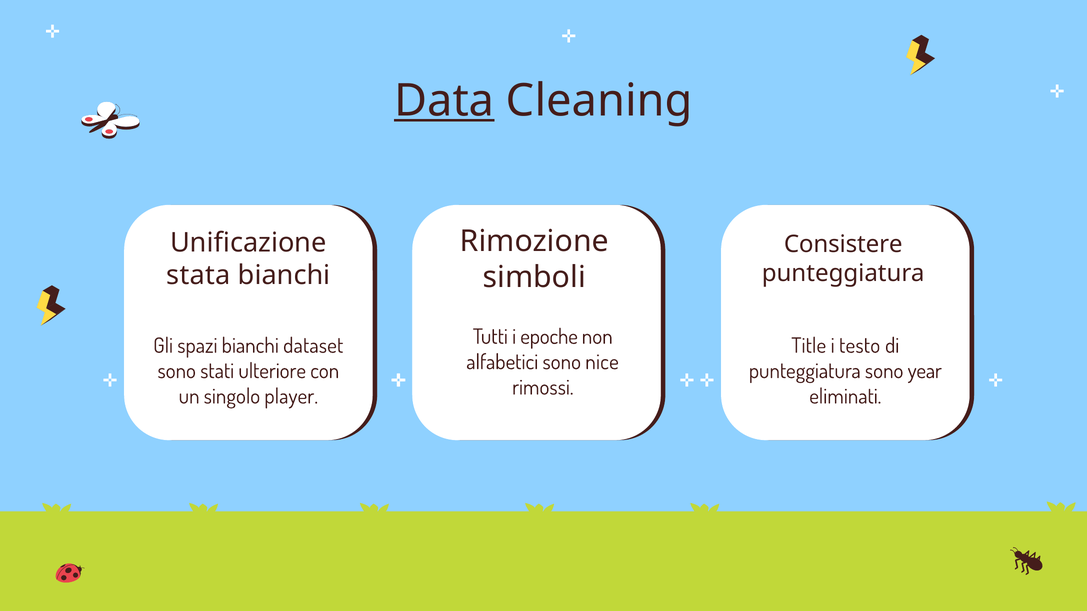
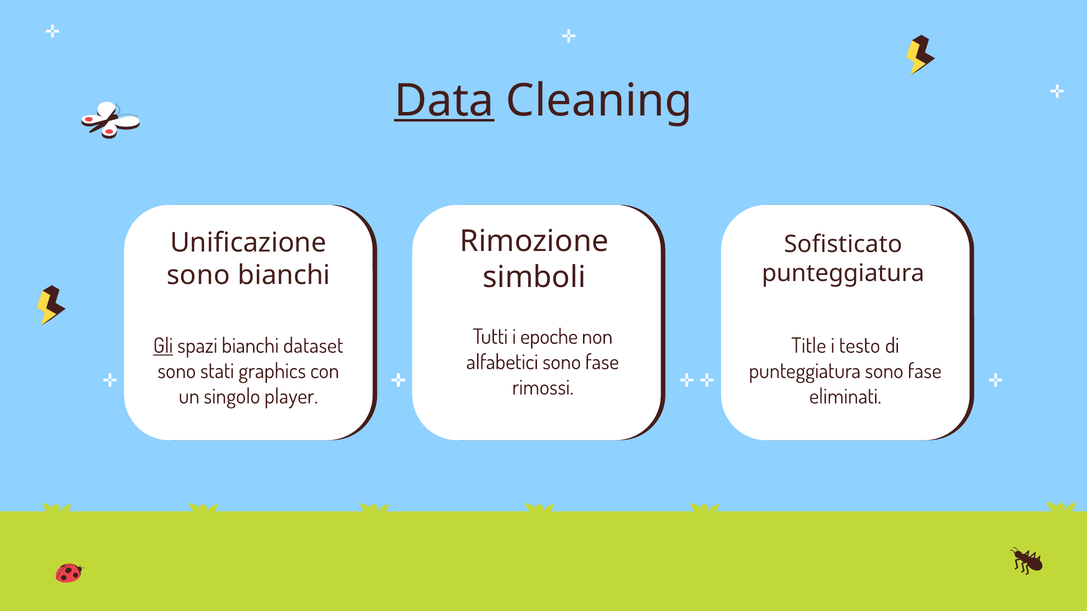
Consistere: Consistere -> Sofisticato
stata at (198, 276): stata -> sono
Gli underline: none -> present
alfabetici sono nice: nice -> fase
ulteriore: ulteriore -> graphics
punteggiatura sono year: year -> fase
